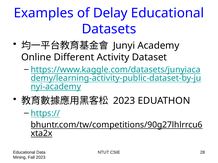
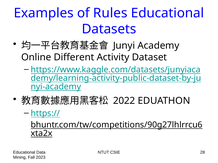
Delay: Delay -> Rules
2023 at (124, 101): 2023 -> 2022
